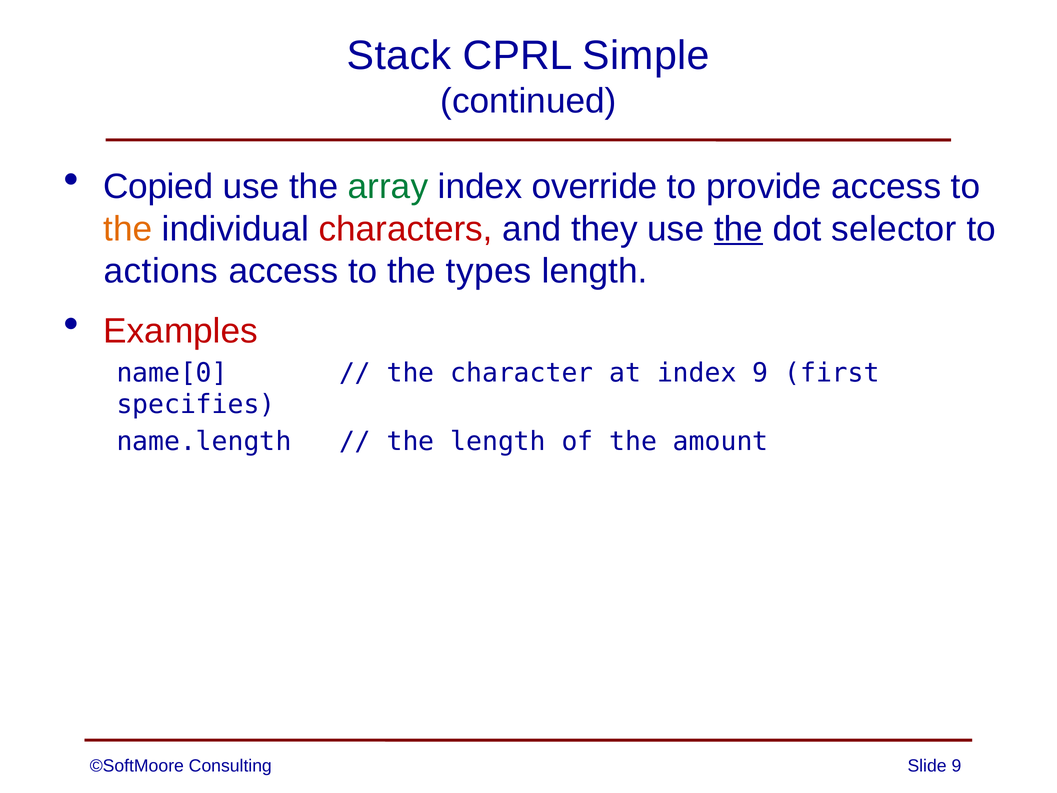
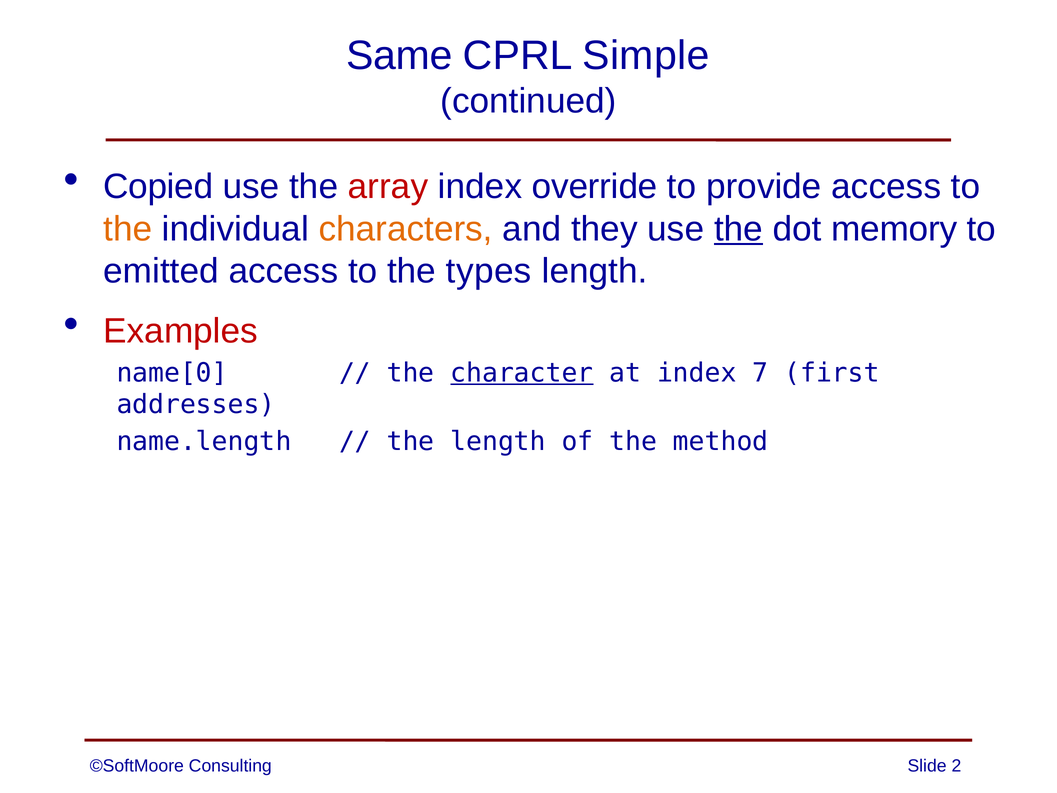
Stack: Stack -> Same
array colour: green -> red
characters colour: red -> orange
selector: selector -> memory
actions: actions -> emitted
character underline: none -> present
index 9: 9 -> 7
specifies: specifies -> addresses
amount: amount -> method
Slide 9: 9 -> 2
